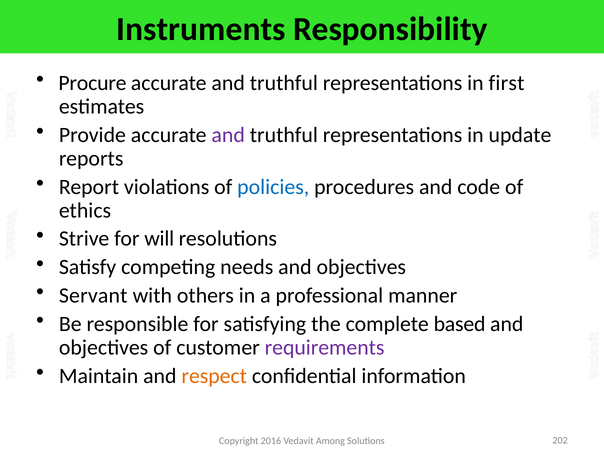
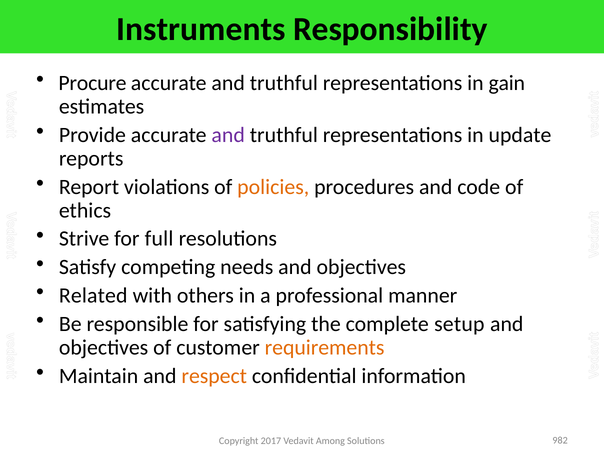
first: first -> gain
policies colour: blue -> orange
will: will -> full
Servant: Servant -> Related
based: based -> setup
requirements colour: purple -> orange
2016: 2016 -> 2017
202: 202 -> 982
